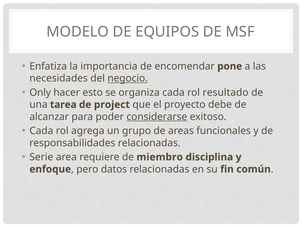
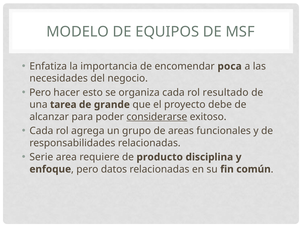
pone: pone -> poca
negocio underline: present -> none
Only at (40, 92): Only -> Pero
project: project -> grande
miembro: miembro -> producto
